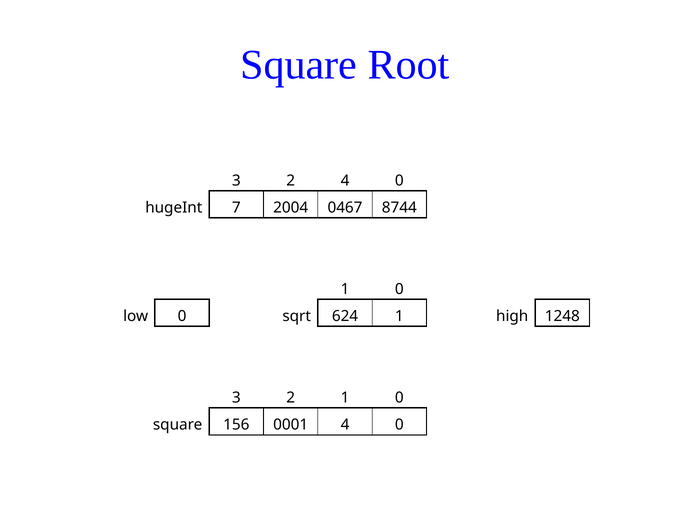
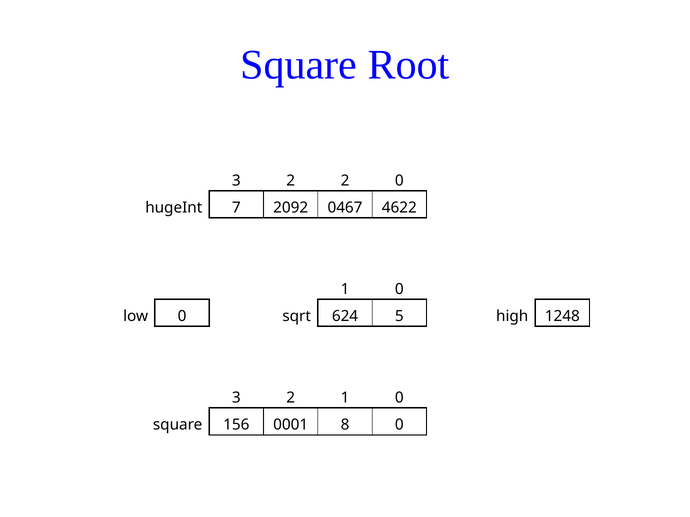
2 4: 4 -> 2
2004: 2004 -> 2092
8744: 8744 -> 4622
624 1: 1 -> 5
0001 4: 4 -> 8
